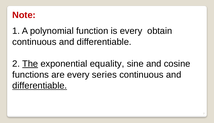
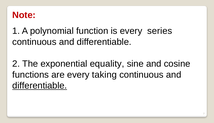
obtain: obtain -> series
The underline: present -> none
series: series -> taking
